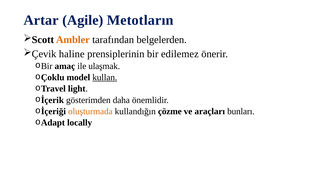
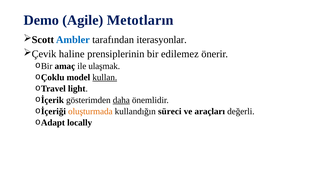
Artar: Artar -> Demo
Ambler colour: orange -> blue
belgelerden: belgelerden -> iterasyonlar
daha underline: none -> present
çözme: çözme -> süreci
bunları: bunları -> değerli
